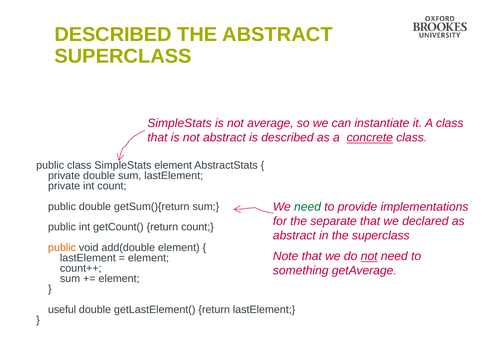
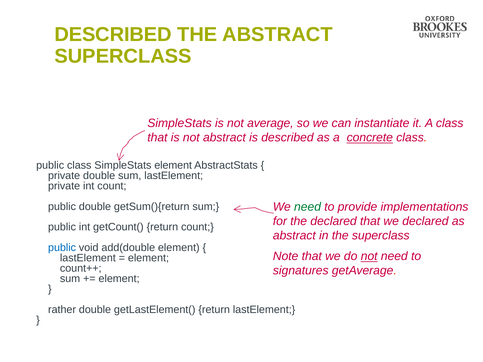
the separate: separate -> declared
public at (62, 248) colour: orange -> blue
something: something -> signatures
useful: useful -> rather
